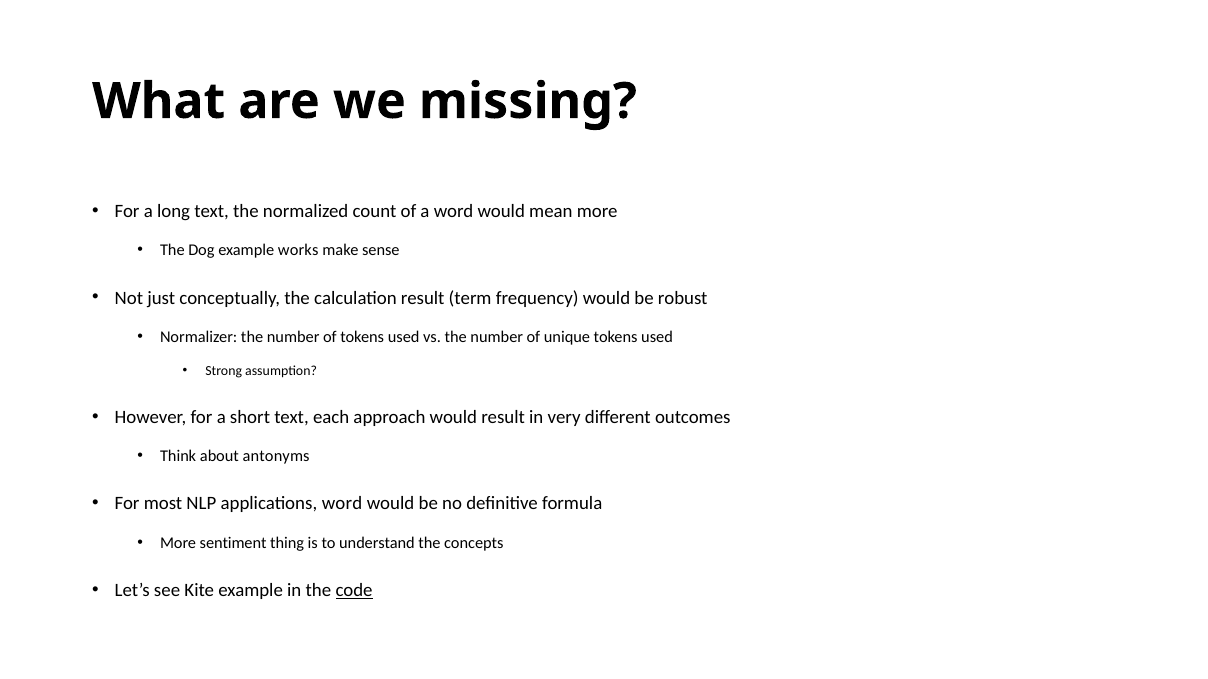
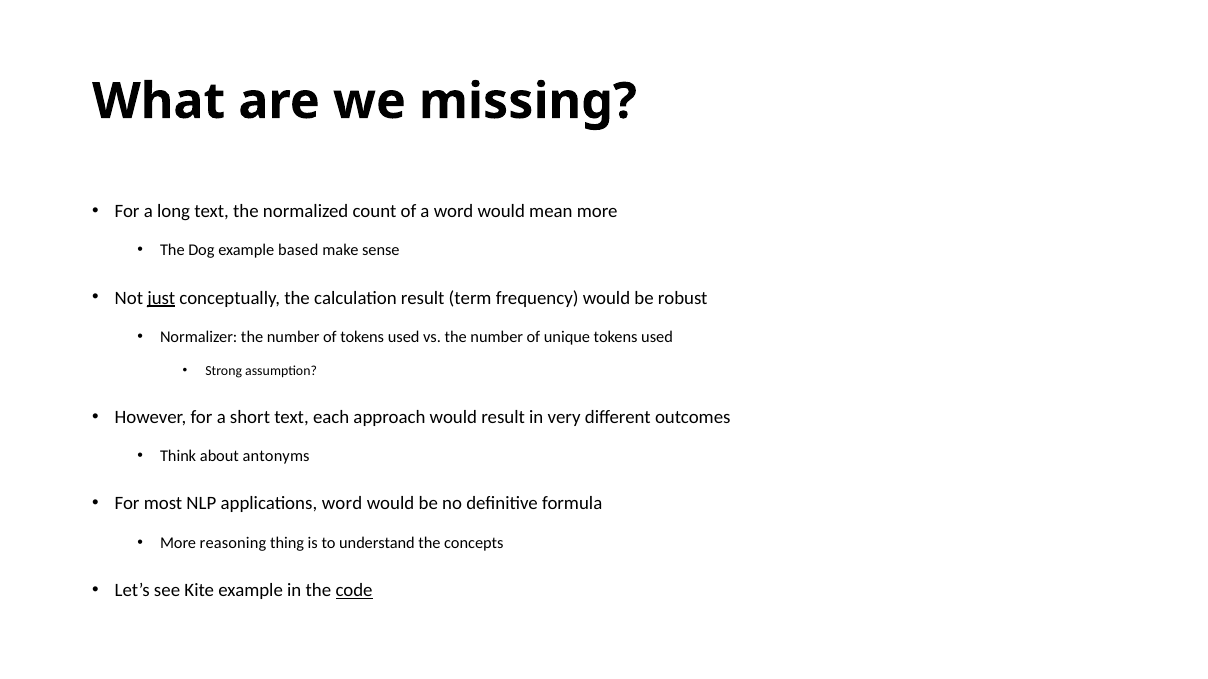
works: works -> based
just underline: none -> present
sentiment: sentiment -> reasoning
